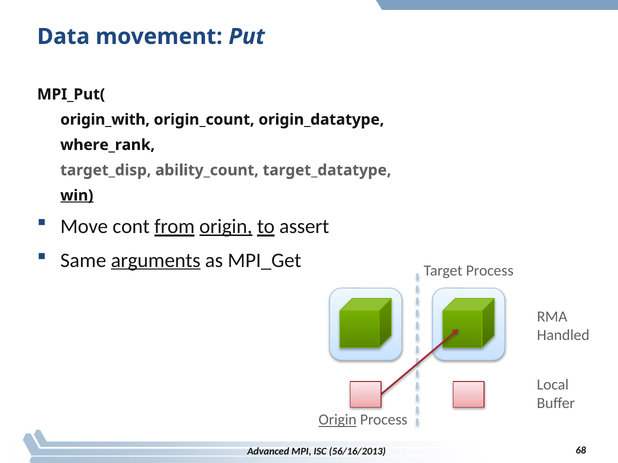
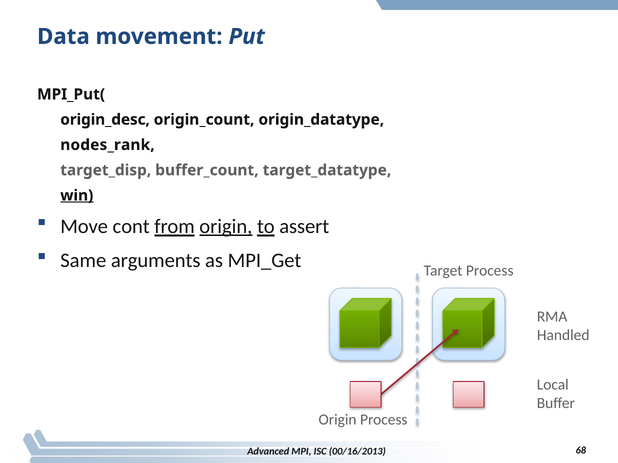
origin_with: origin_with -> origin_desc
where_rank: where_rank -> nodes_rank
ability_count: ability_count -> buffer_count
arguments underline: present -> none
Origin at (338, 420) underline: present -> none
56/16/2013: 56/16/2013 -> 00/16/2013
